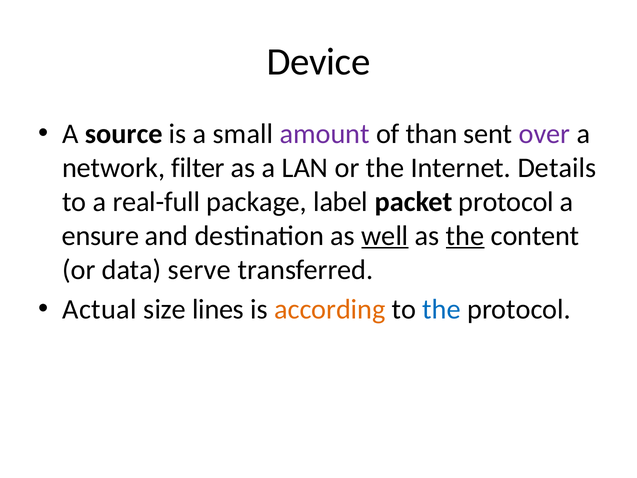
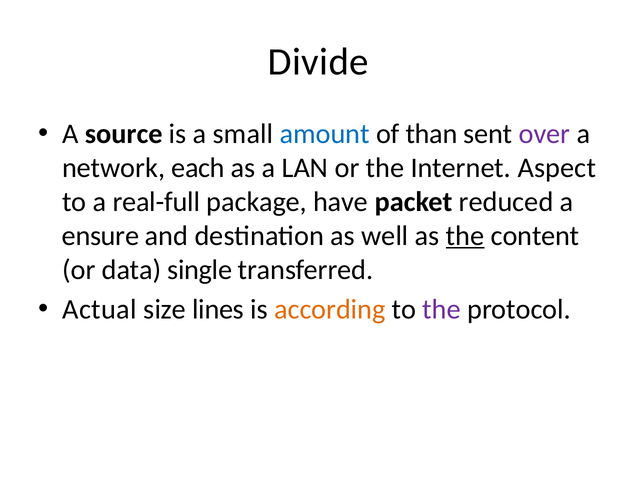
Device: Device -> Divide
amount colour: purple -> blue
filter: filter -> each
Details: Details -> Aspect
label: label -> have
packet protocol: protocol -> reduced
well underline: present -> none
serve: serve -> single
the at (442, 309) colour: blue -> purple
